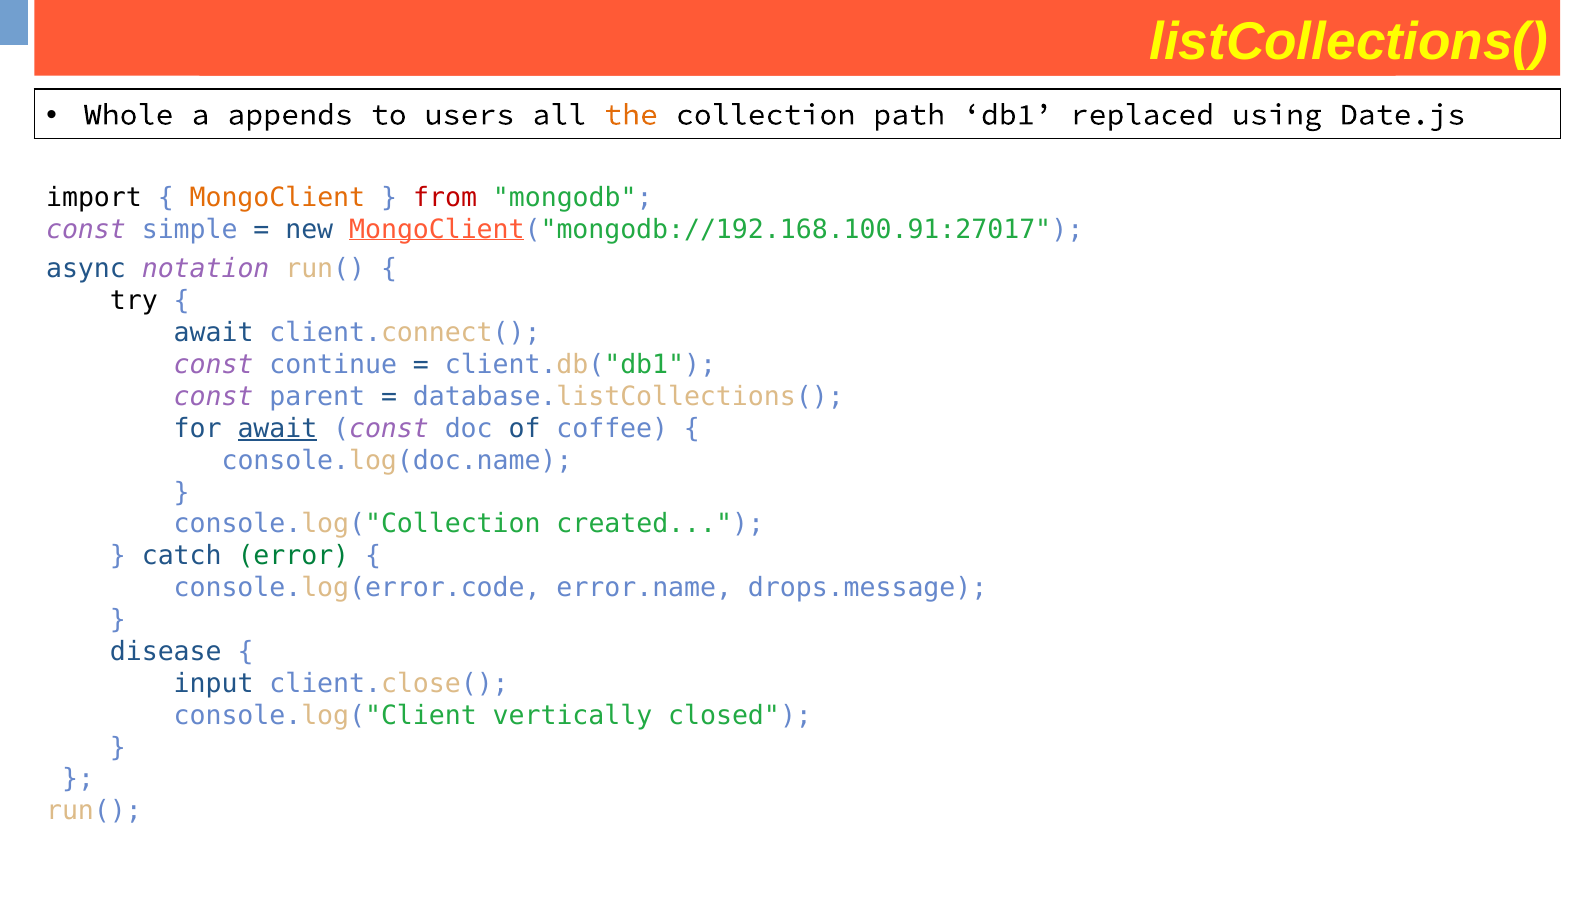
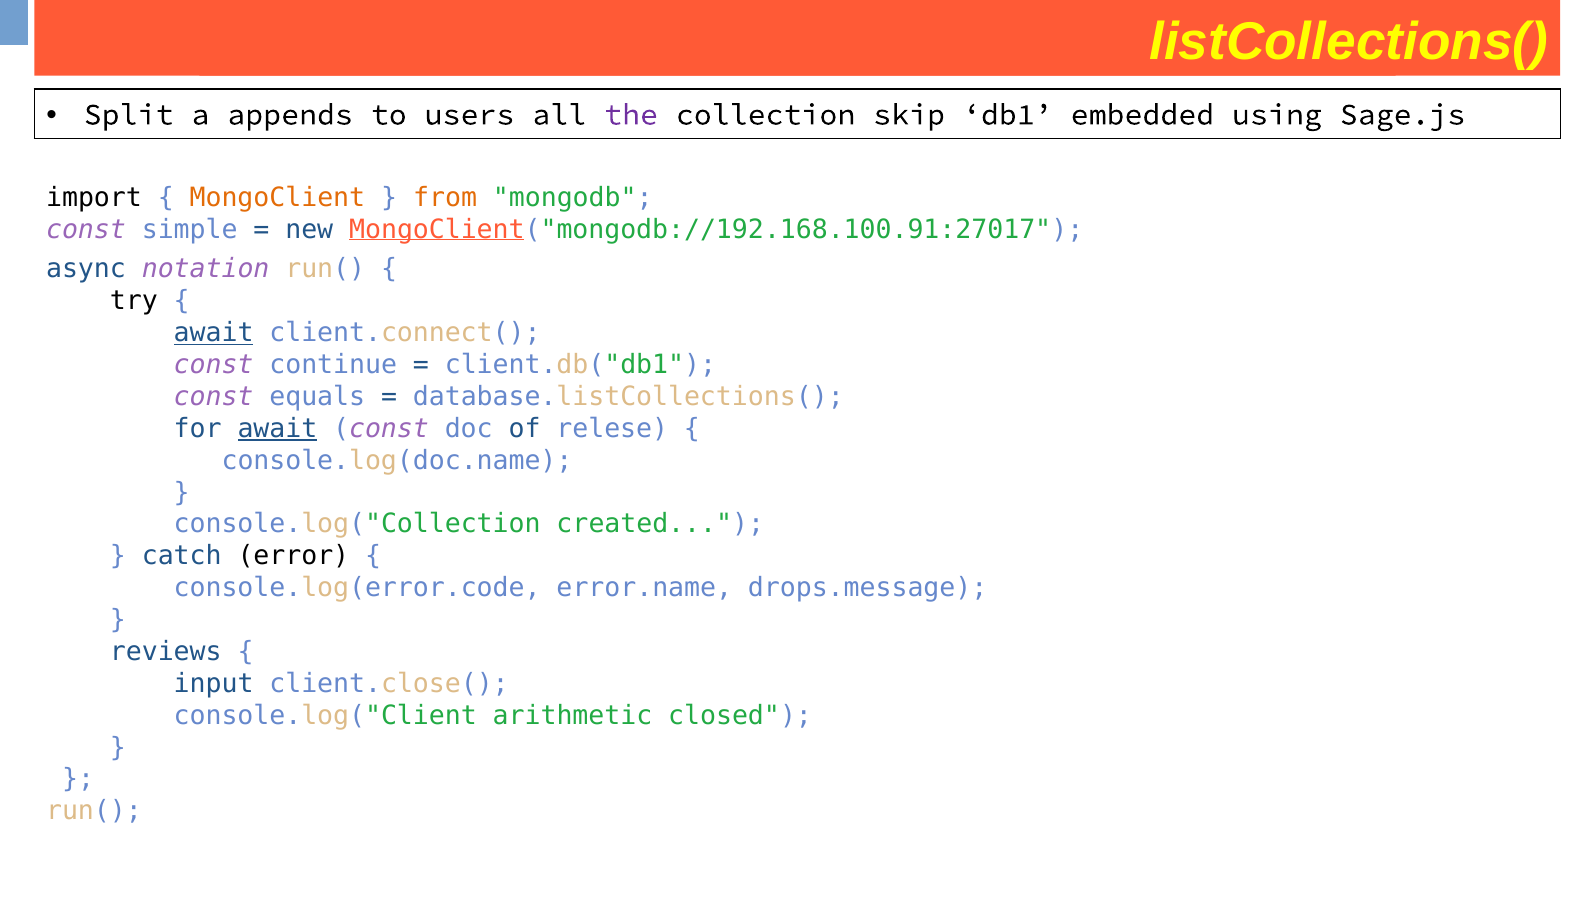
Whole: Whole -> Split
the colour: orange -> purple
path: path -> skip
replaced: replaced -> embedded
Date.js: Date.js -> Sage.js
from colour: red -> orange
await at (214, 333) underline: none -> present
parent: parent -> equals
coffee: coffee -> relese
error colour: green -> black
disease: disease -> reviews
vertically: vertically -> arithmetic
